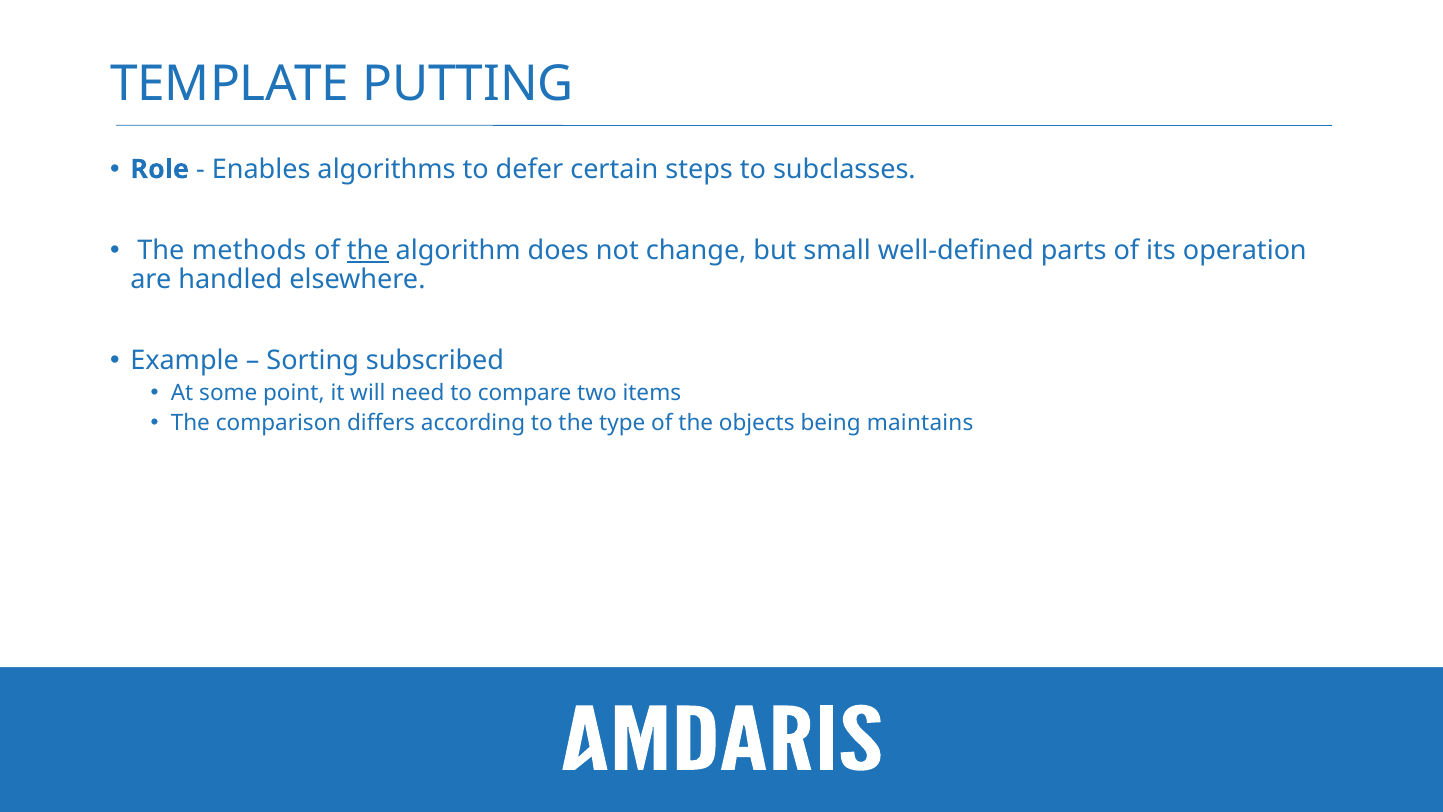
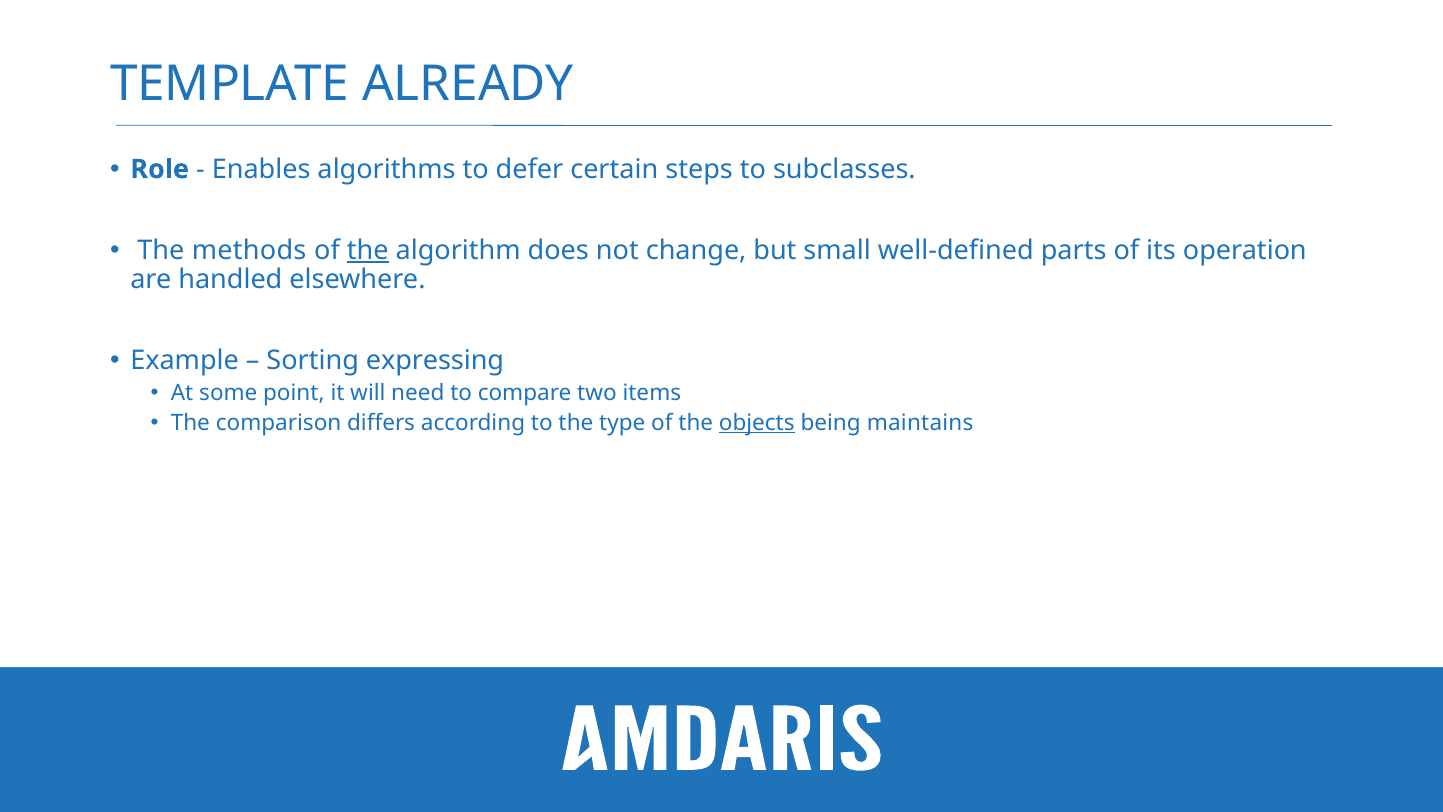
PUTTING: PUTTING -> ALREADY
subscribed: subscribed -> expressing
objects underline: none -> present
